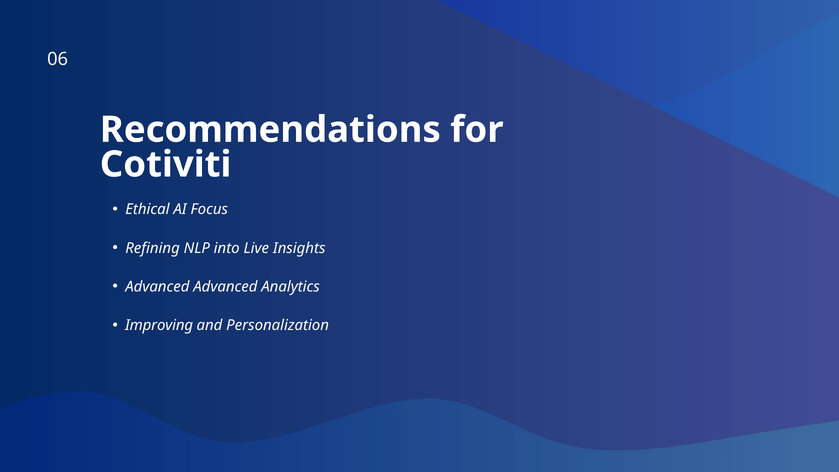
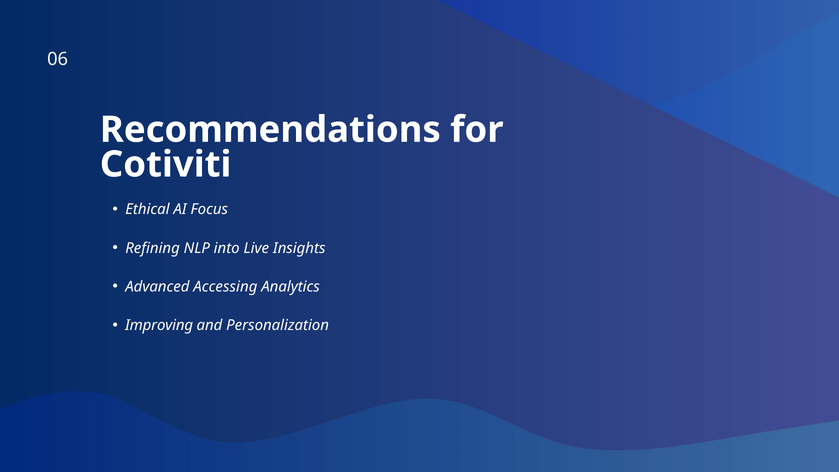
Advanced Advanced: Advanced -> Accessing
